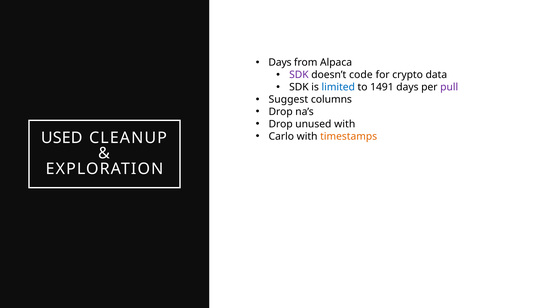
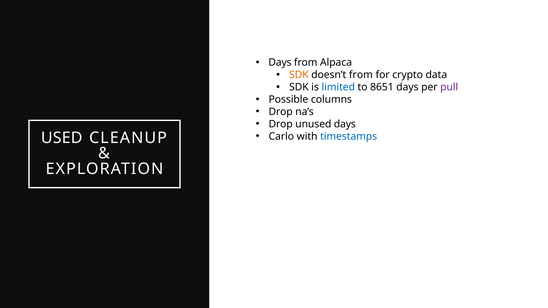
SDK at (299, 75) colour: purple -> orange
doesn’t code: code -> from
1491: 1491 -> 8651
Suggest: Suggest -> Possible
unused with: with -> days
timestamps colour: orange -> blue
